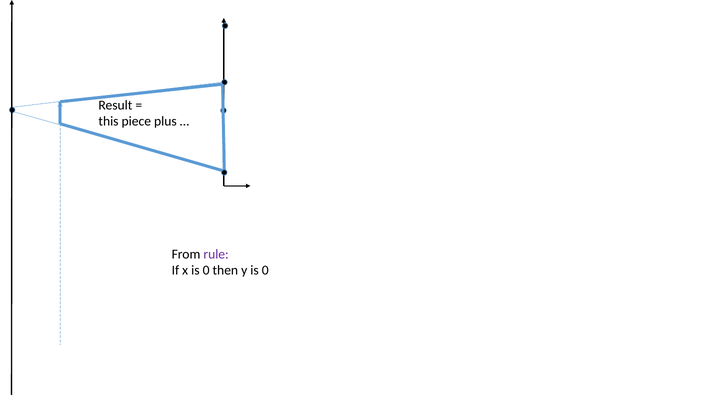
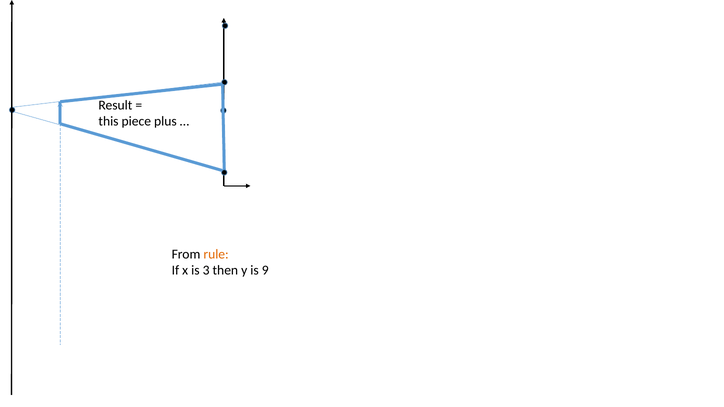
rule colour: purple -> orange
x is 0: 0 -> 3
y is 0: 0 -> 9
